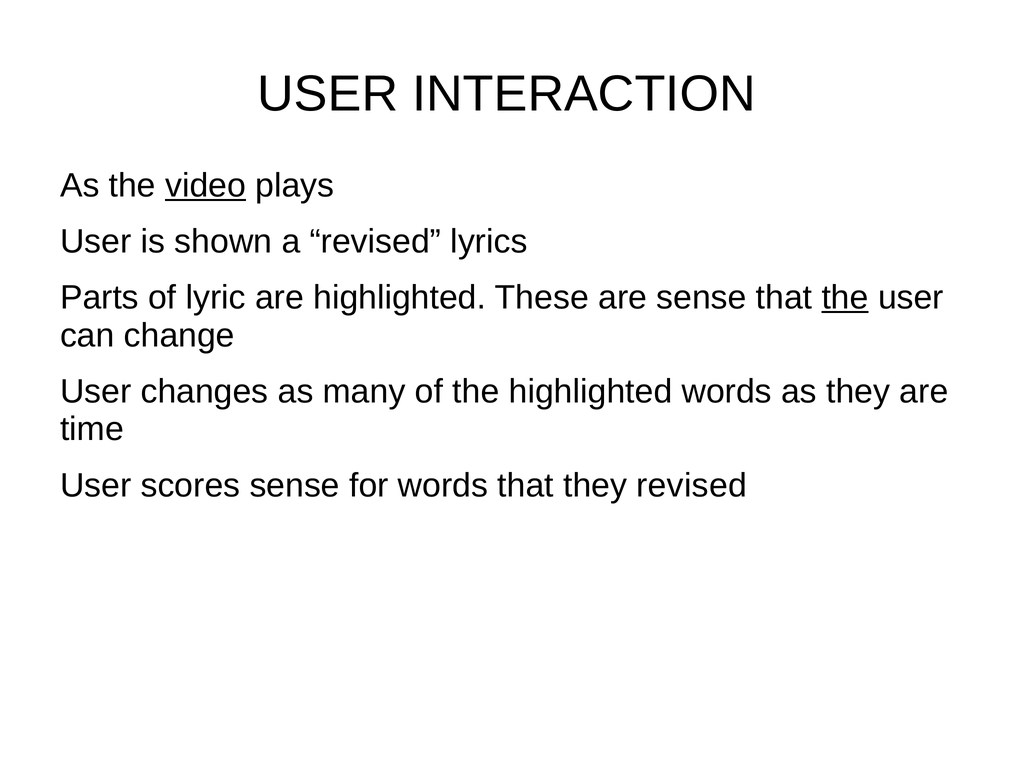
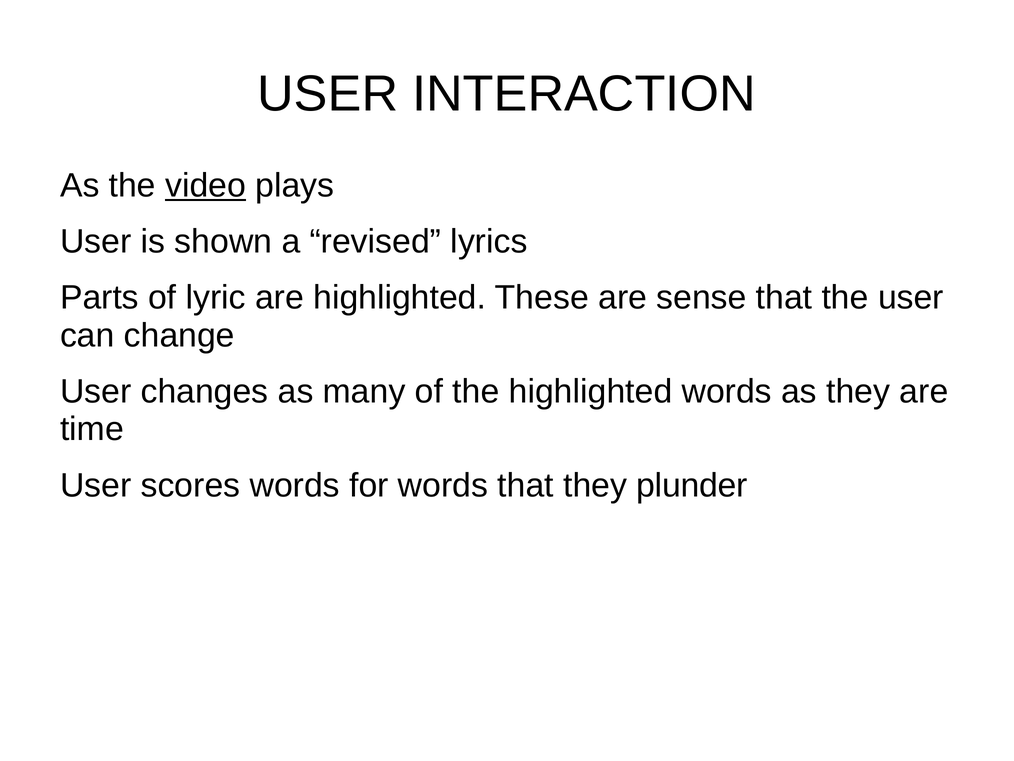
the at (845, 297) underline: present -> none
scores sense: sense -> words
they revised: revised -> plunder
